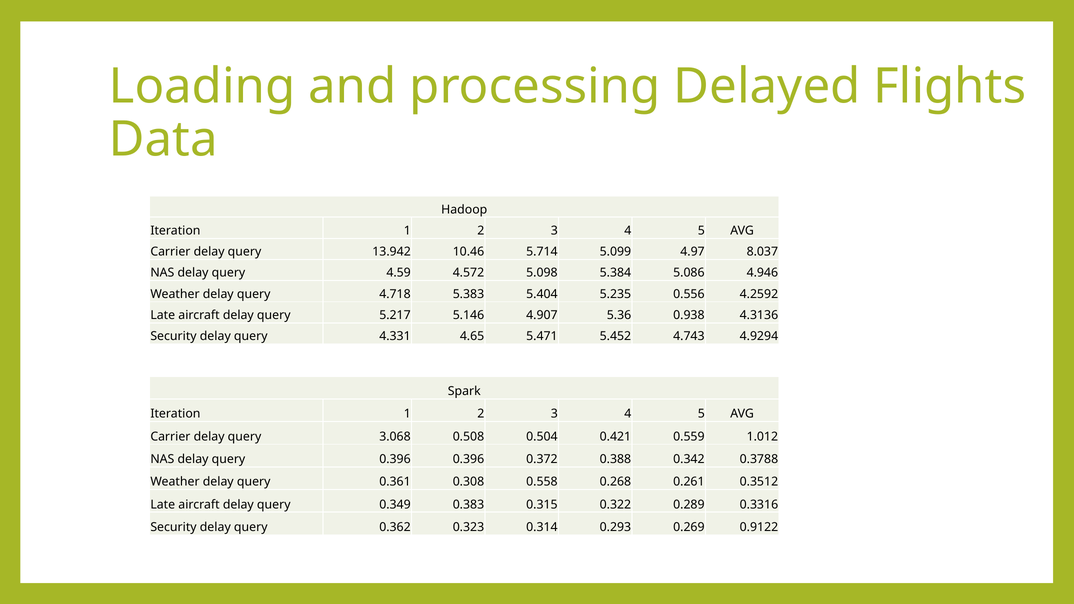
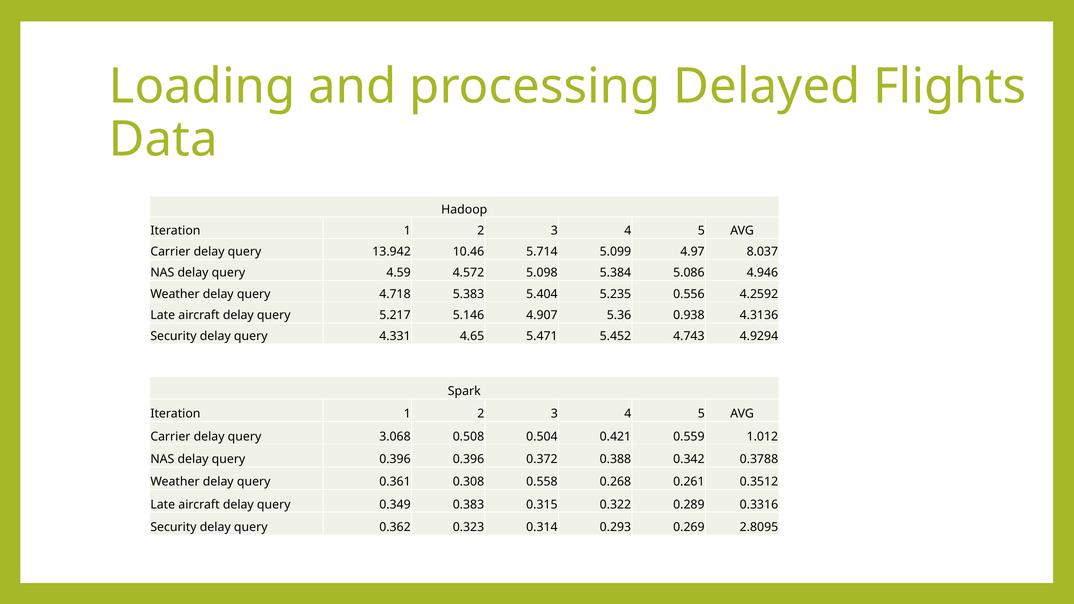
0.9122: 0.9122 -> 2.8095
